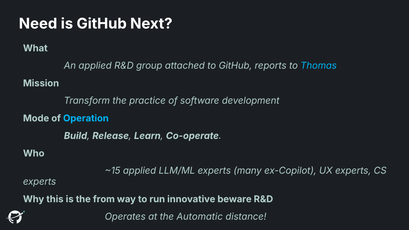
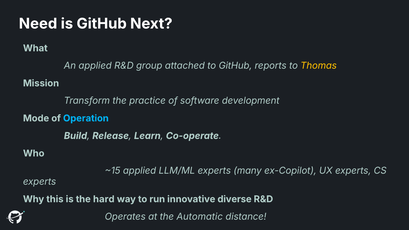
Thomas colour: light blue -> yellow
from: from -> hard
beware: beware -> diverse
